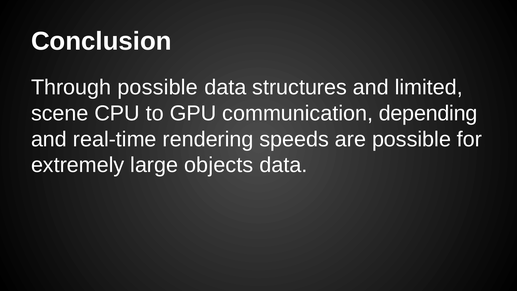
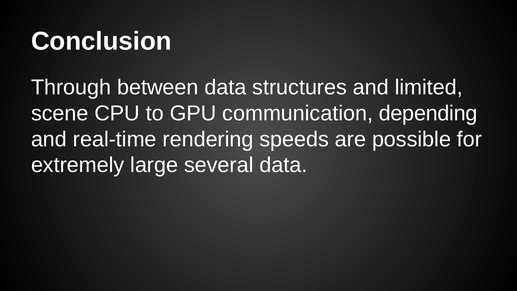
Through possible: possible -> between
objects: objects -> several
